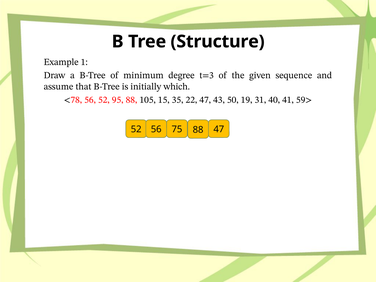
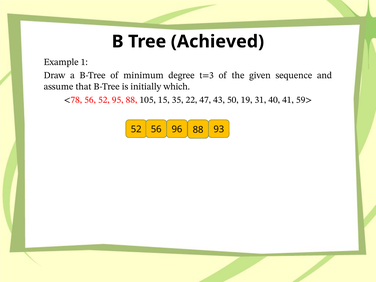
Structure: Structure -> Achieved
75: 75 -> 96
88 47: 47 -> 93
